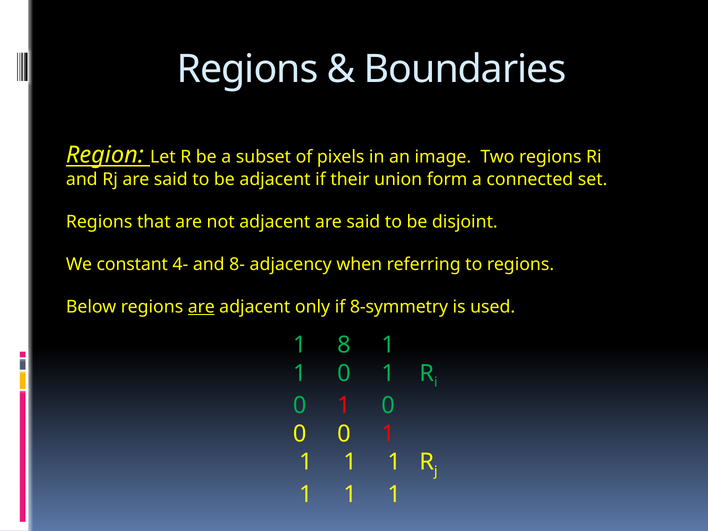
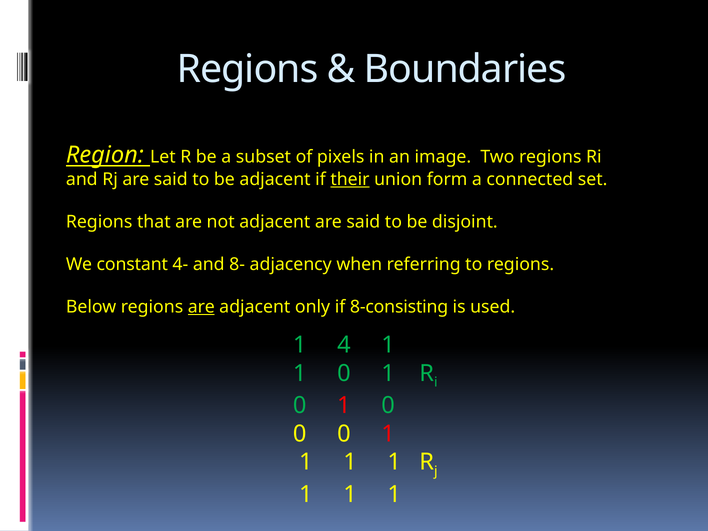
their underline: none -> present
8-symmetry: 8-symmetry -> 8-consisting
8: 8 -> 4
